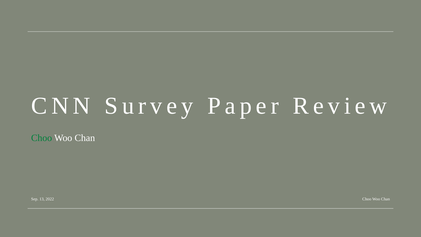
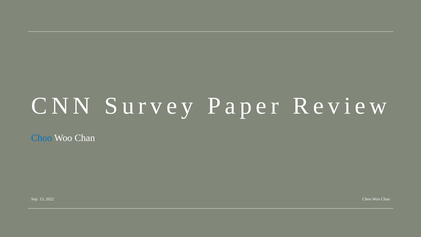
Choo at (42, 138) colour: green -> blue
